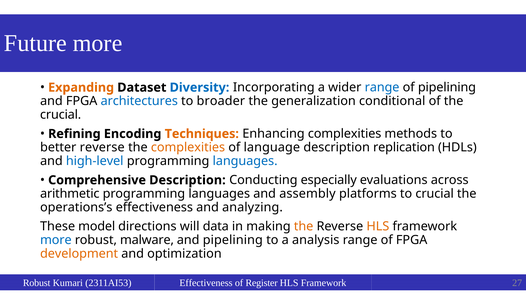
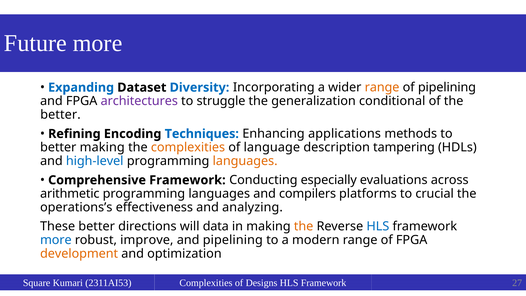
Expanding colour: orange -> blue
range at (382, 87) colour: blue -> orange
architectures colour: blue -> purple
broader: broader -> struggle
crucial at (61, 115): crucial -> better
Techniques colour: orange -> blue
Enhancing complexities: complexities -> applications
better reverse: reverse -> making
replication: replication -> tampering
languages at (245, 161) colour: blue -> orange
Comprehensive Description: Description -> Framework
assembly: assembly -> compilers
These model: model -> better
HLS at (378, 226) colour: orange -> blue
malware: malware -> improve
analysis: analysis -> modern
Robust at (37, 283): Robust -> Square
Effectiveness at (206, 283): Effectiveness -> Complexities
Register: Register -> Designs
